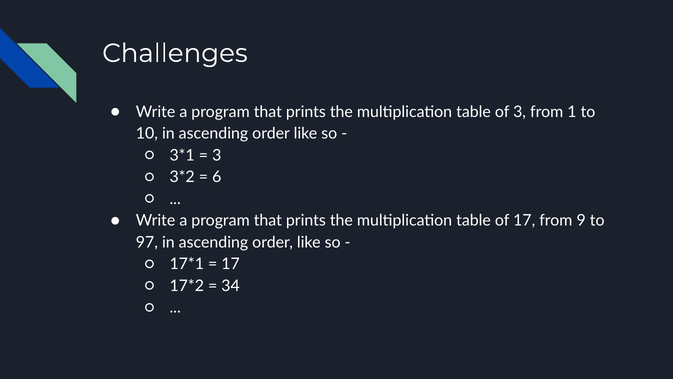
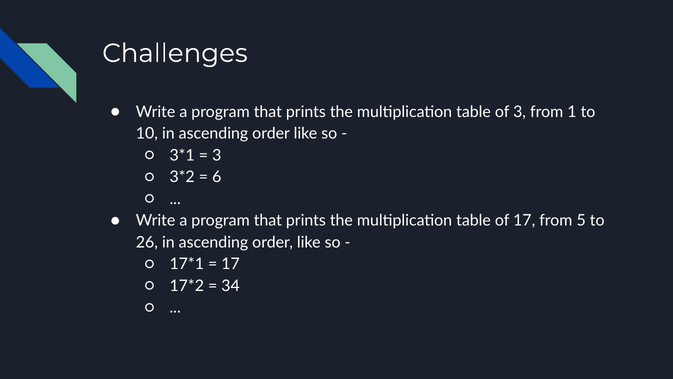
9: 9 -> 5
97: 97 -> 26
